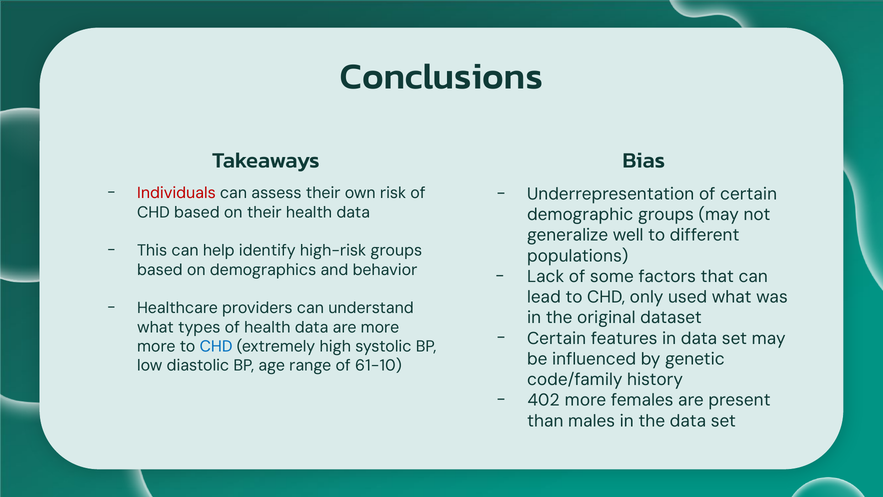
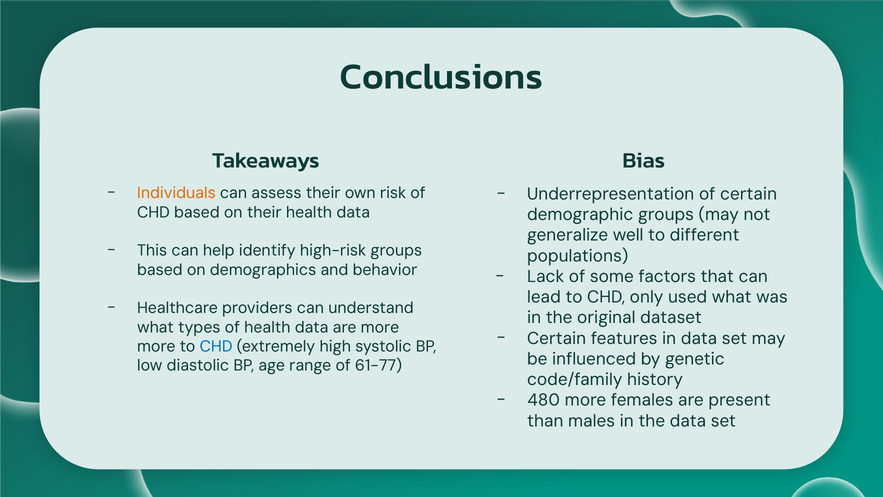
Individuals colour: red -> orange
61-10: 61-10 -> 61-77
402: 402 -> 480
